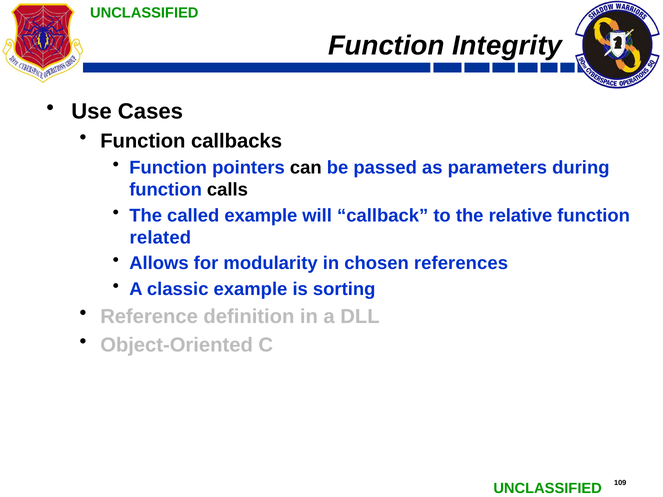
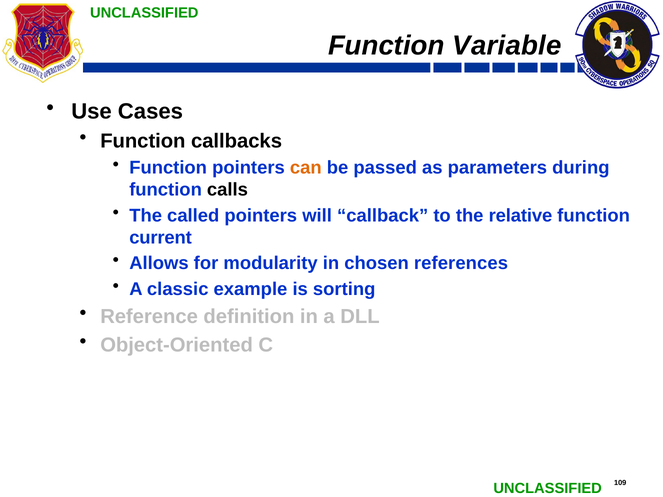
Integrity: Integrity -> Variable
can colour: black -> orange
called example: example -> pointers
related: related -> current
